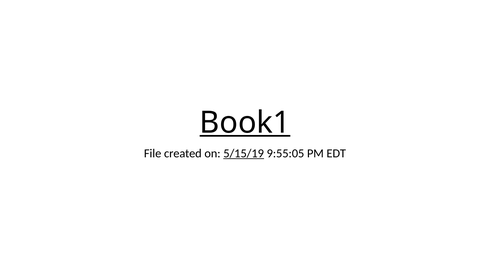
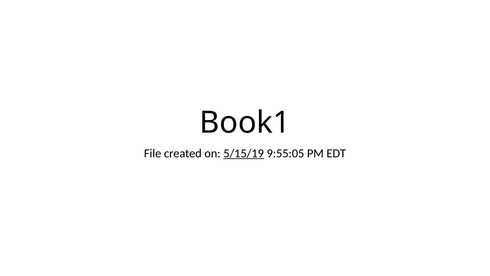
Book1 underline: present -> none
